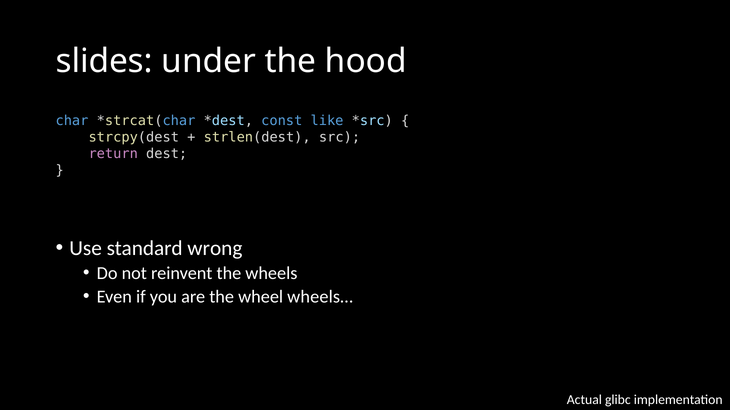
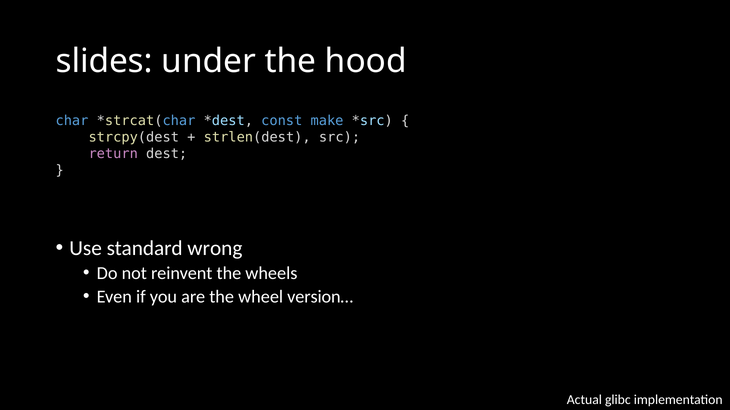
like: like -> make
wheels…: wheels… -> version…
